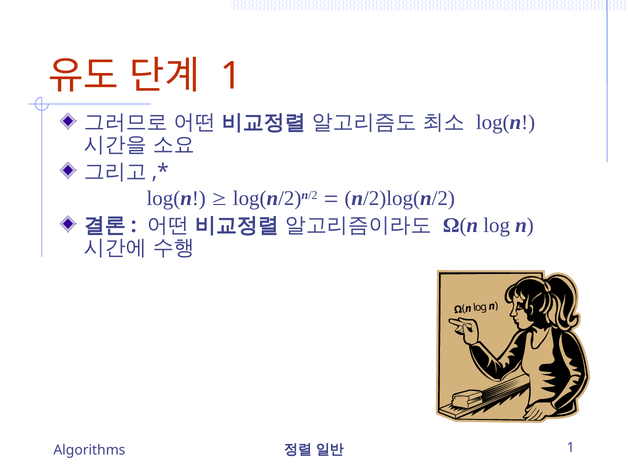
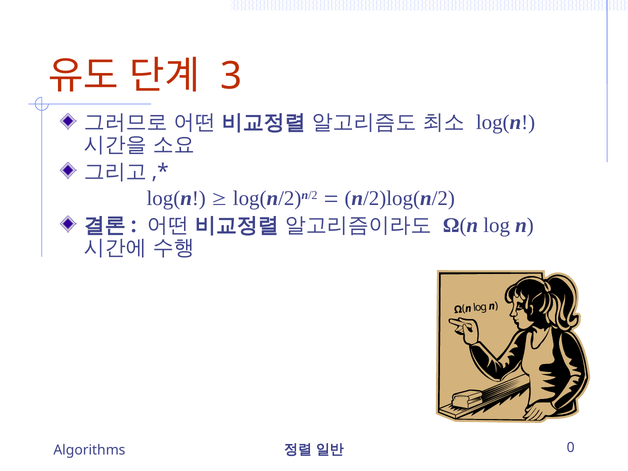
1 at (231, 76): 1 -> 3
1 at (571, 448): 1 -> 0
